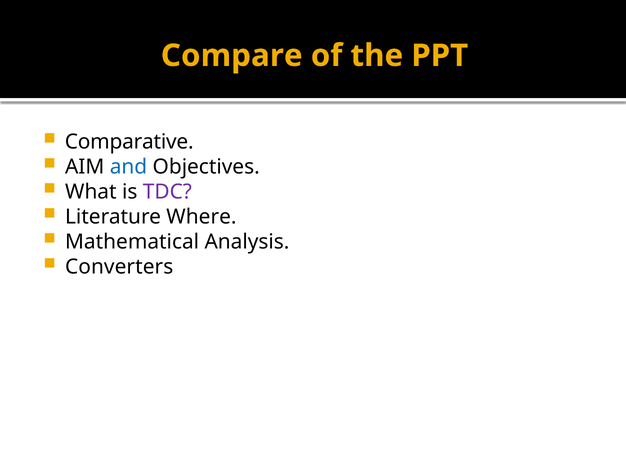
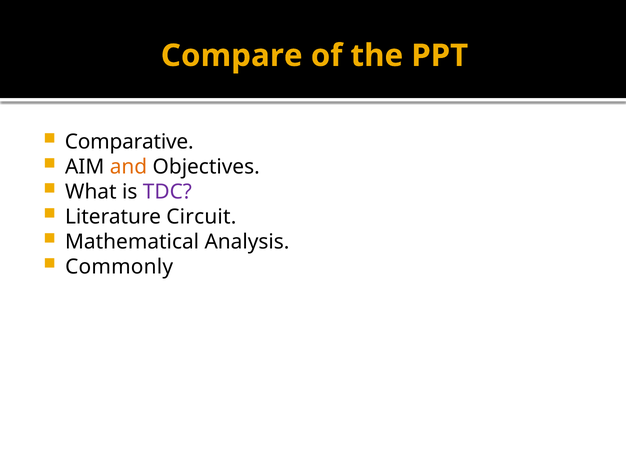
and colour: blue -> orange
Where: Where -> Circuit
Converters: Converters -> Commonly
